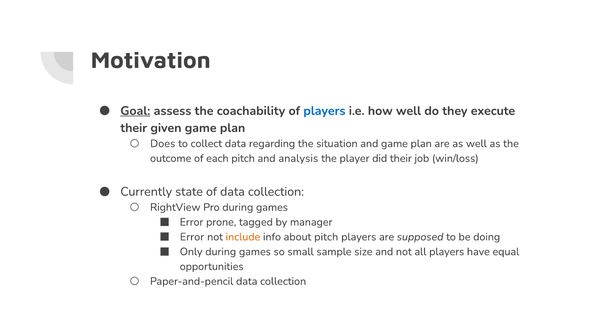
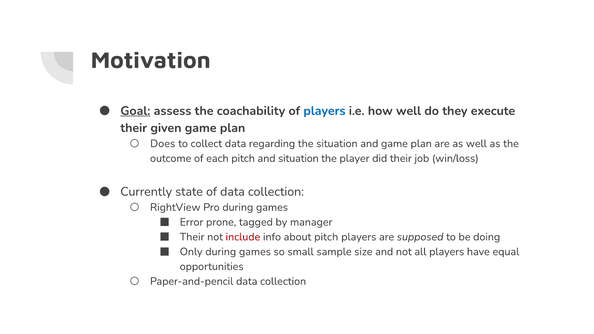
and analysis: analysis -> situation
Error at (192, 237): Error -> Their
include colour: orange -> red
